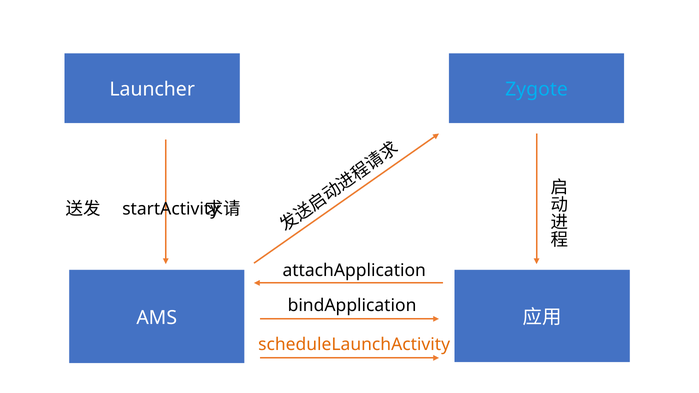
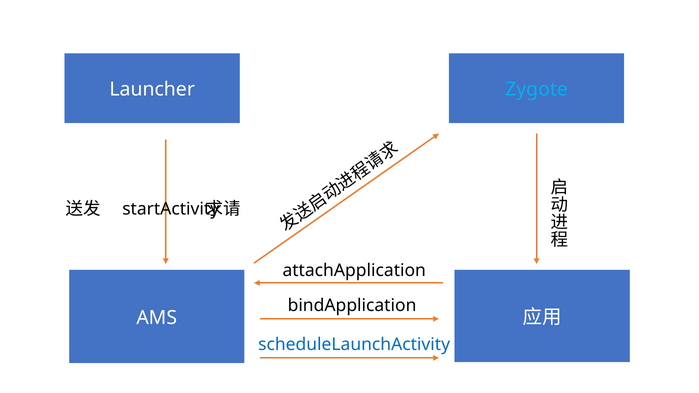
scheduleLaunchActivity colour: orange -> blue
